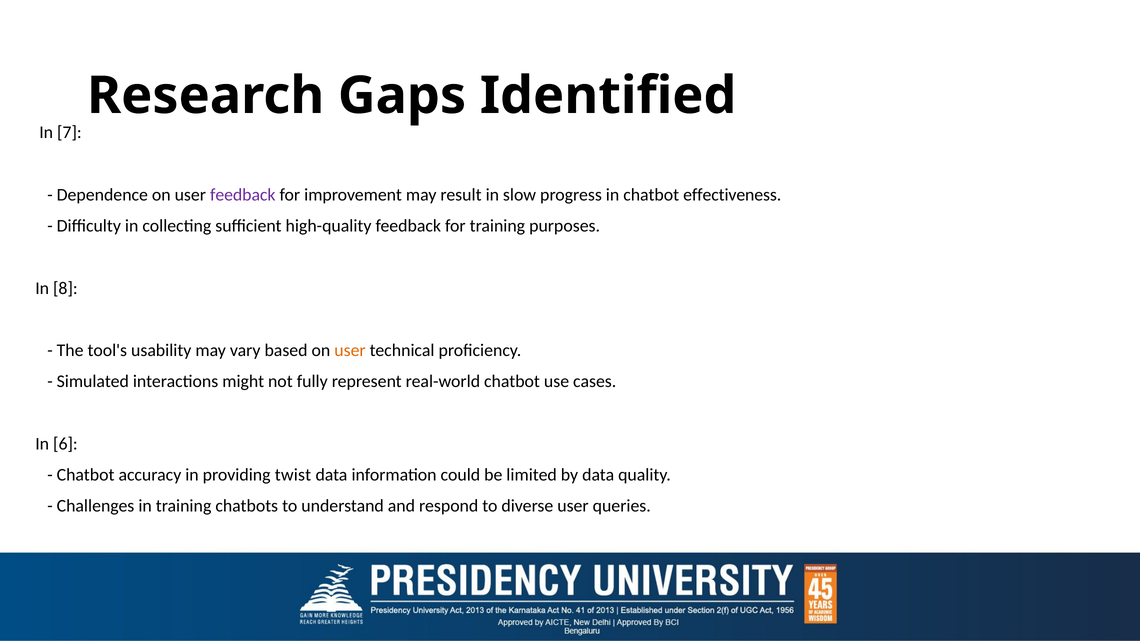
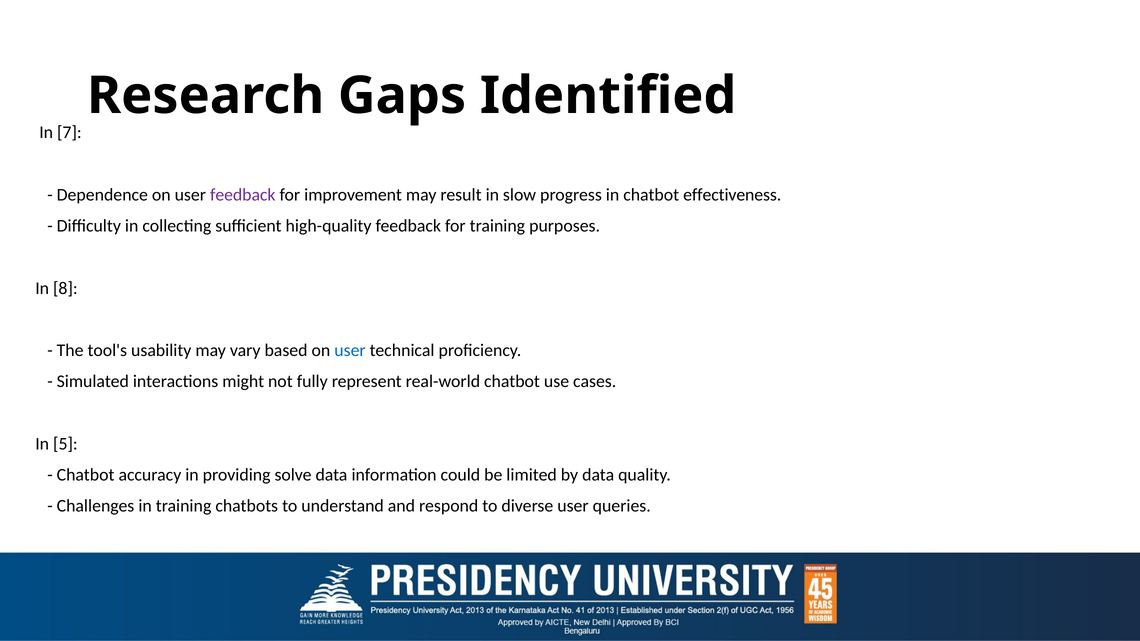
user at (350, 351) colour: orange -> blue
6: 6 -> 5
twist: twist -> solve
